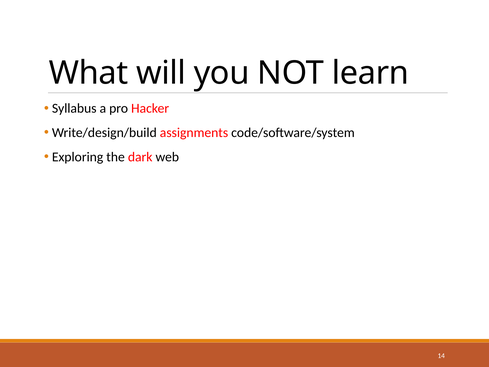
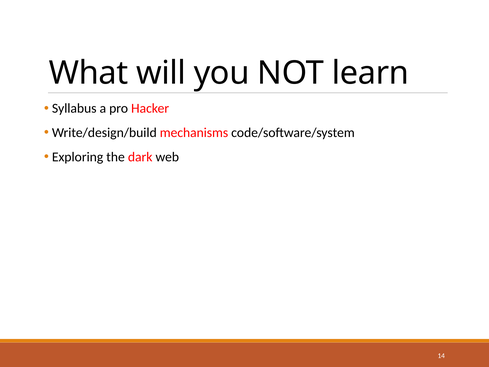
assignments: assignments -> mechanisms
